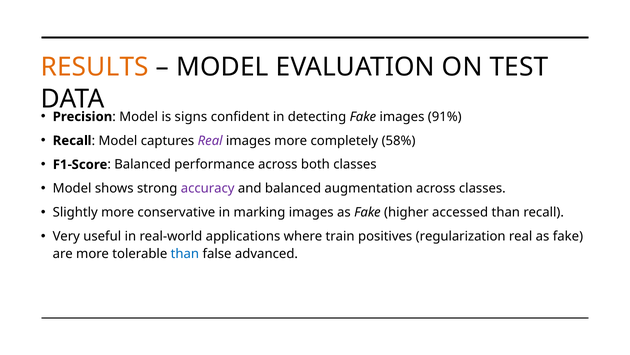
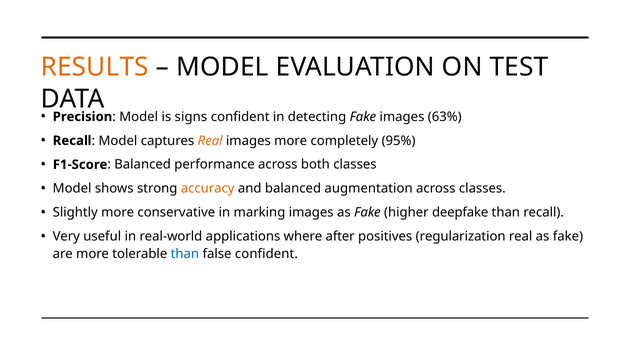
91%: 91% -> 63%
Real at (210, 140) colour: purple -> orange
58%: 58% -> 95%
accuracy colour: purple -> orange
accessed: accessed -> deepfake
train: train -> after
false advanced: advanced -> confident
